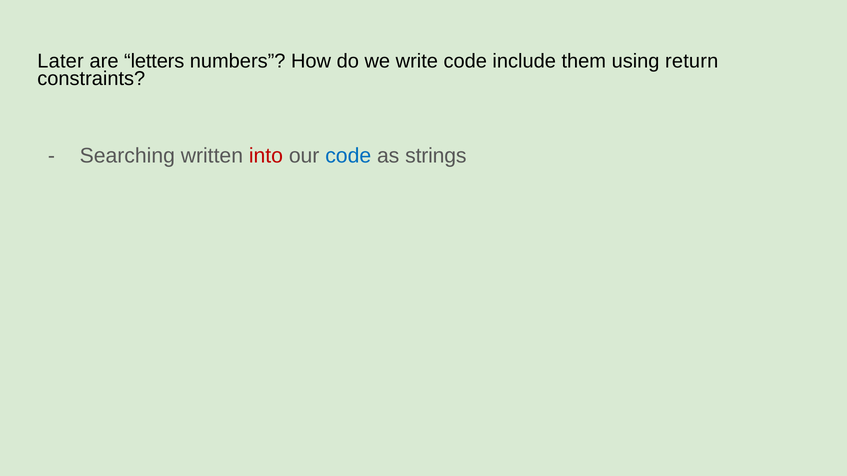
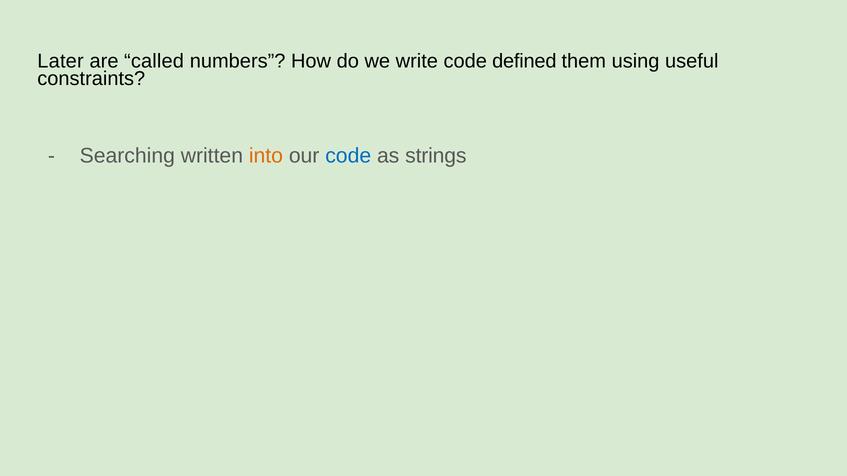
letters: letters -> called
include: include -> defined
return: return -> useful
into colour: red -> orange
